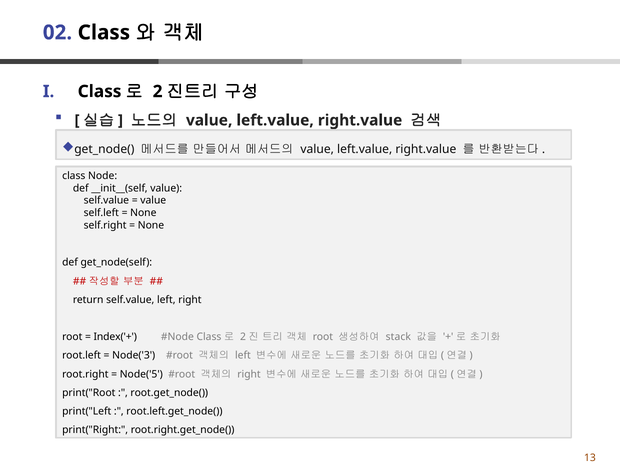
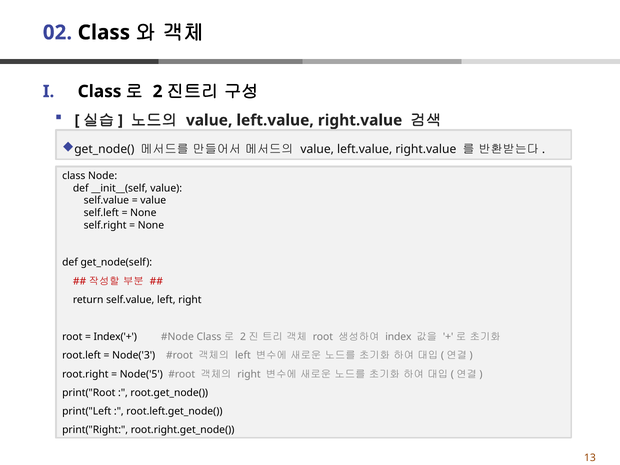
stack: stack -> index
